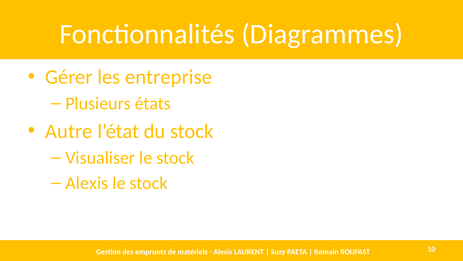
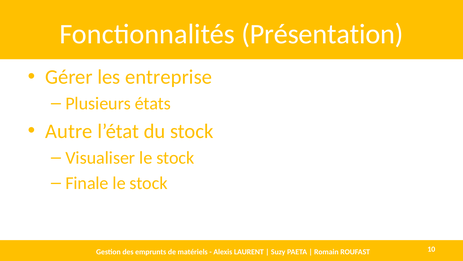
Diagrammes: Diagrammes -> Présentation
Alexis at (87, 183): Alexis -> Finale
